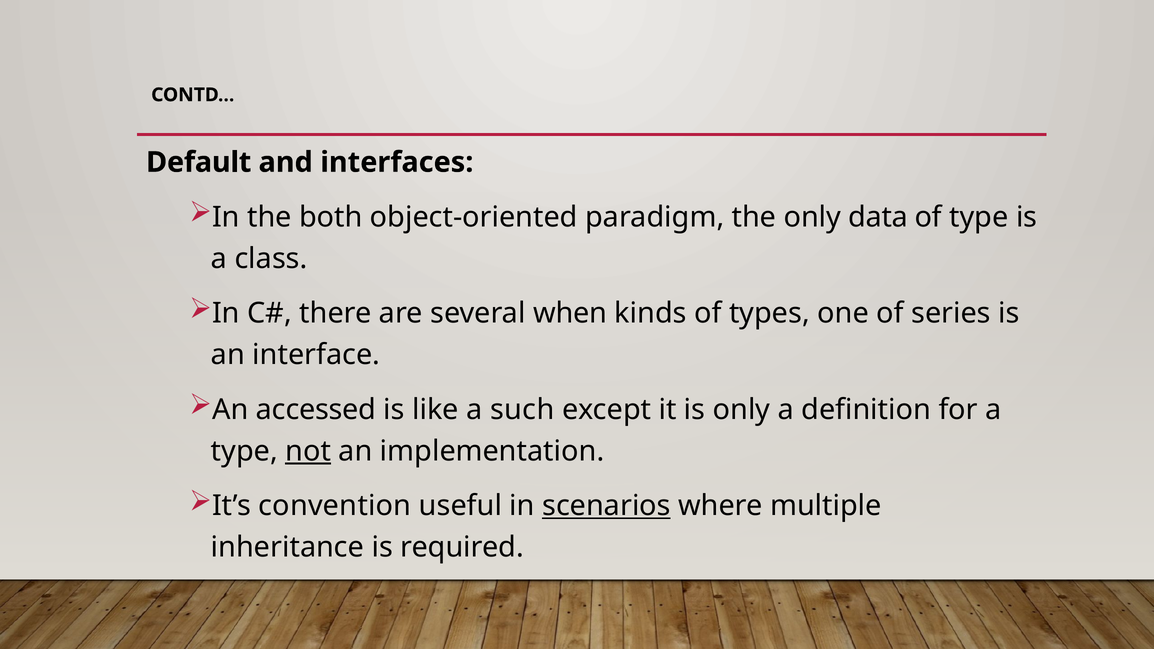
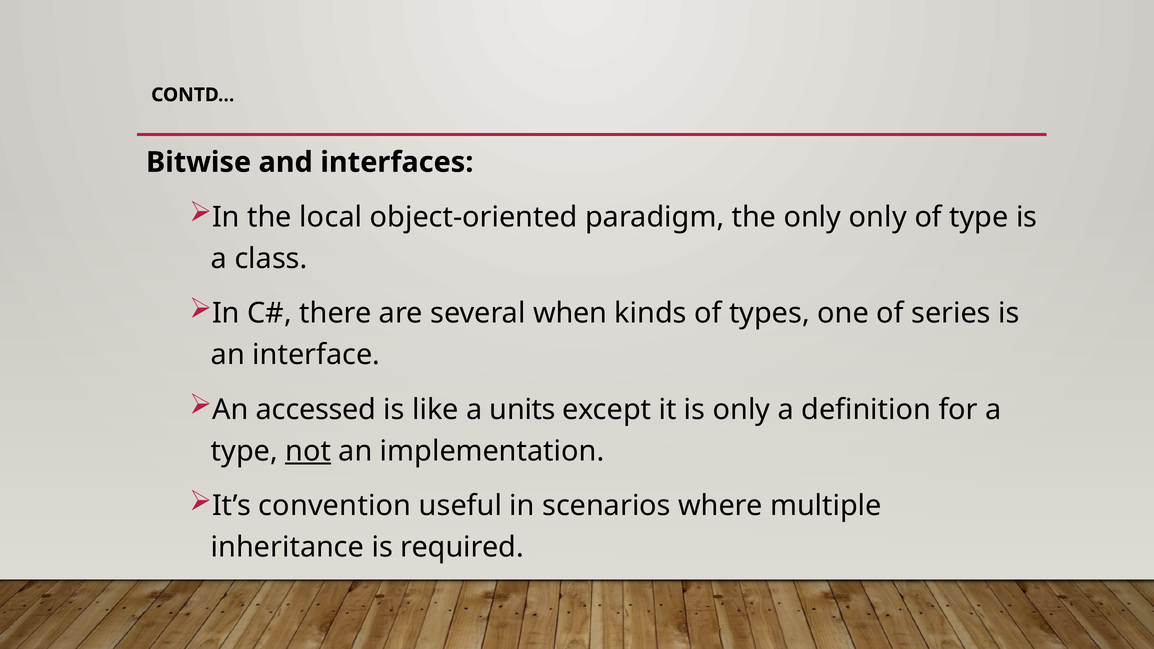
Default: Default -> Bitwise
both: both -> local
only data: data -> only
such: such -> units
scenarios underline: present -> none
